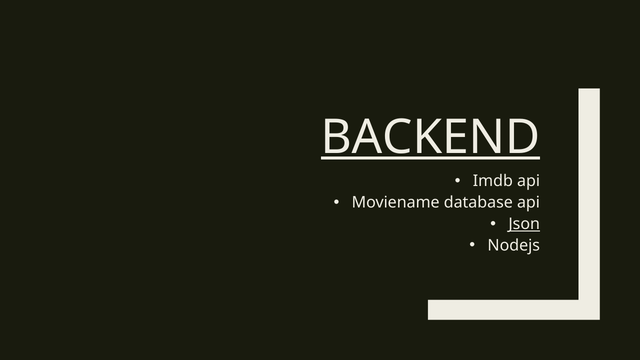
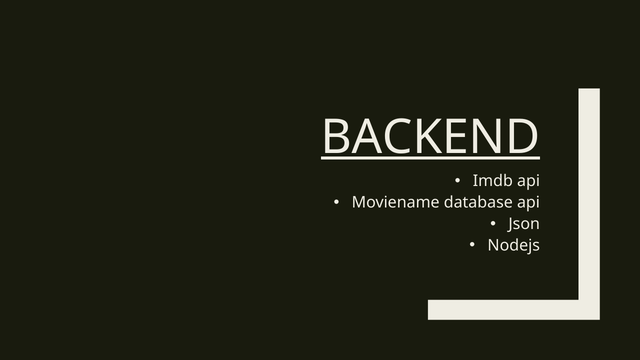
Json underline: present -> none
